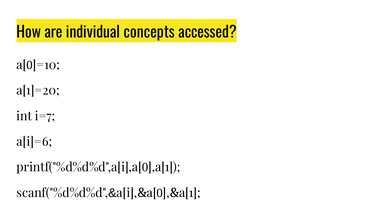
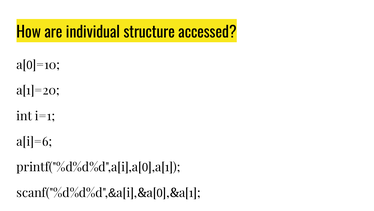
concepts: concepts -> structure
i=7: i=7 -> i=1
